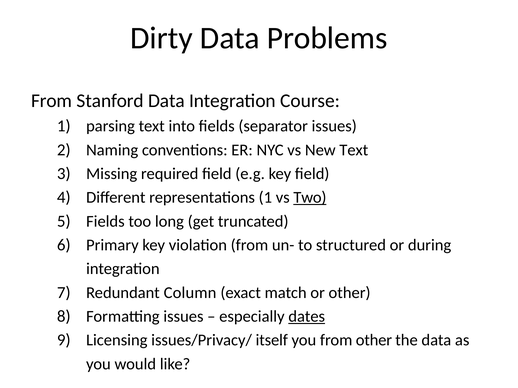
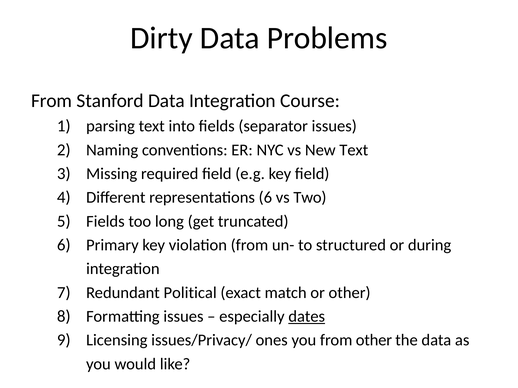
representations 1: 1 -> 6
Two underline: present -> none
Column: Column -> Political
itself: itself -> ones
